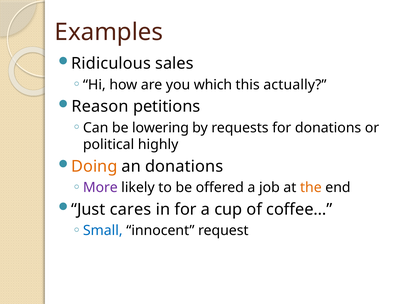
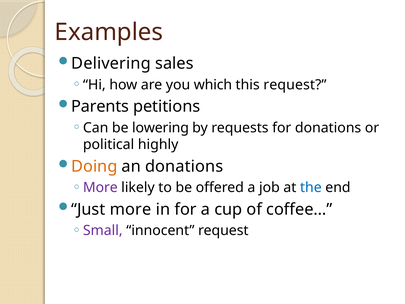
Ridiculous: Ridiculous -> Delivering
this actually: actually -> request
Reason: Reason -> Parents
the colour: orange -> blue
Just cares: cares -> more
Small colour: blue -> purple
